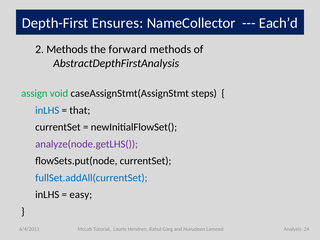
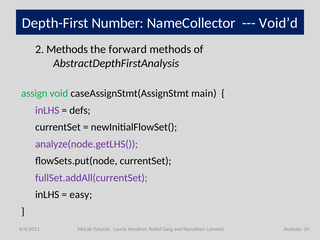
Ensures: Ensures -> Number
Each’d: Each’d -> Void’d
steps: steps -> main
inLHS at (47, 110) colour: blue -> purple
that: that -> defs
fullSet.addAll(currentSet colour: blue -> purple
